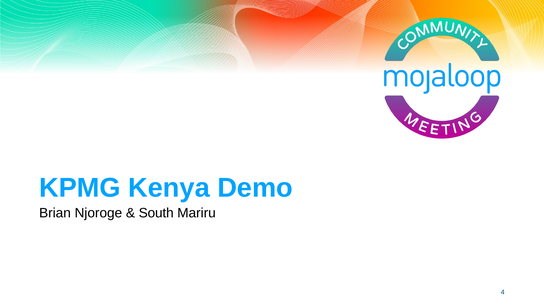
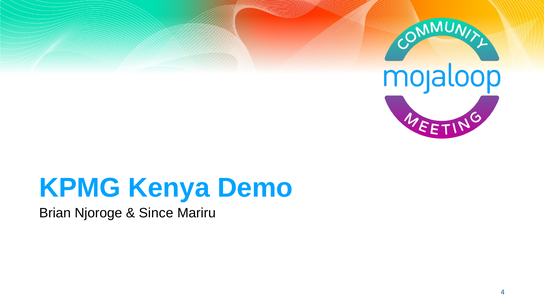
South: South -> Since
